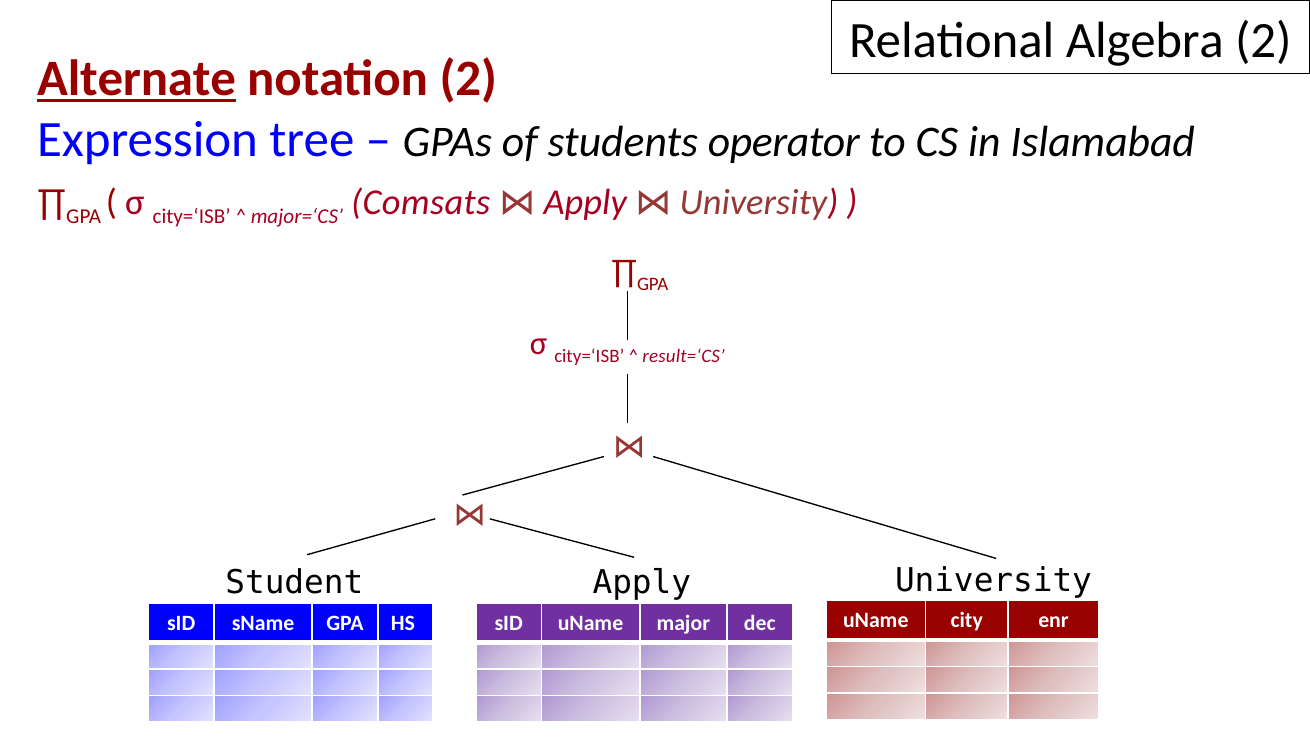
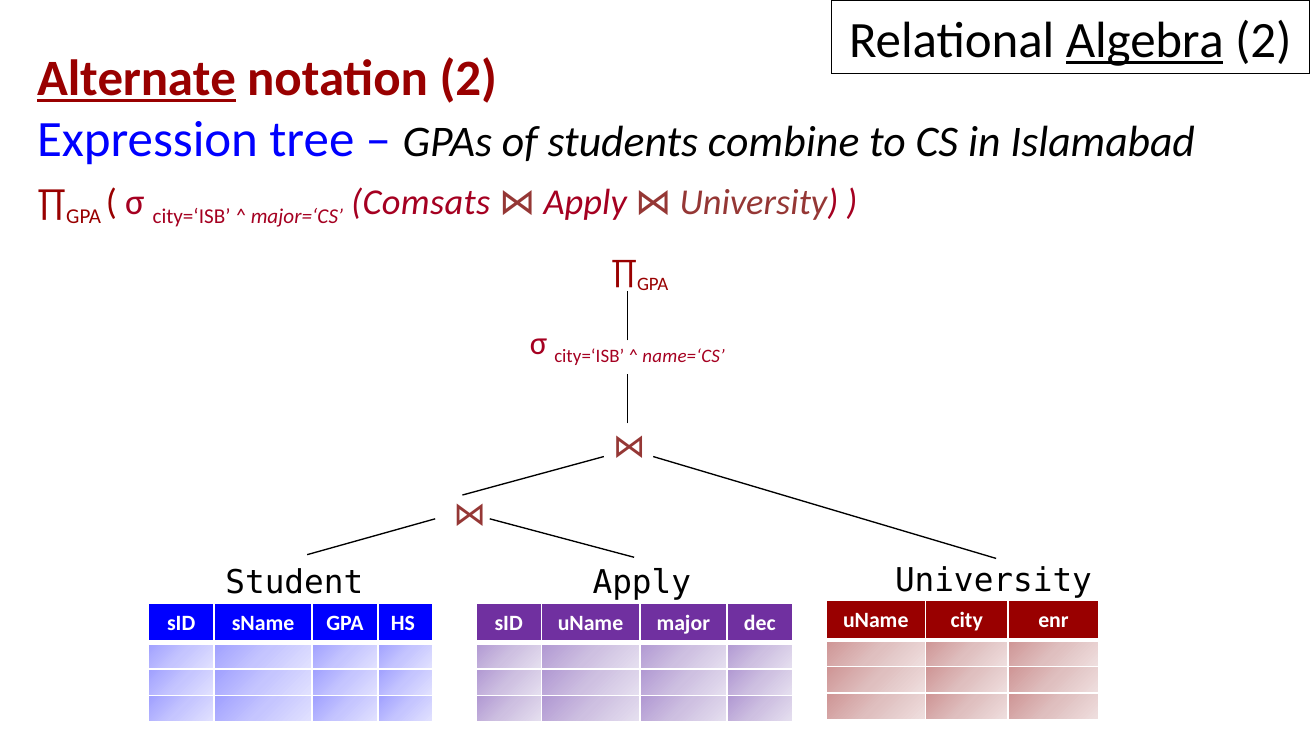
Algebra underline: none -> present
operator: operator -> combine
result=‘CS: result=‘CS -> name=‘CS
